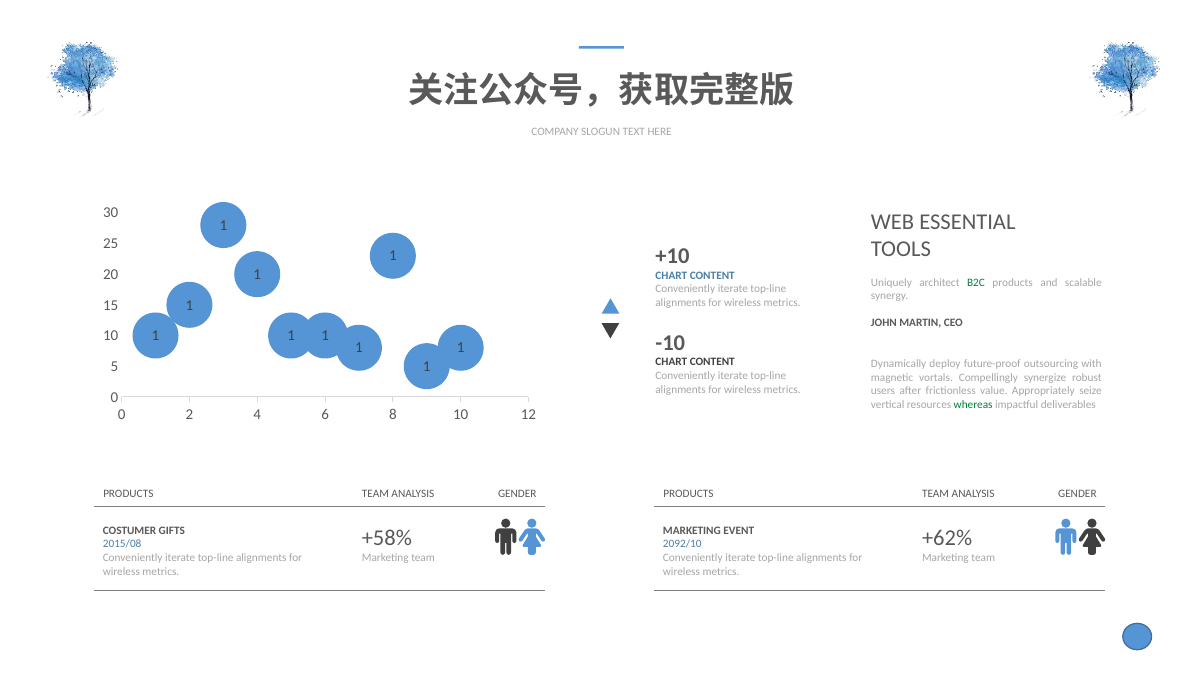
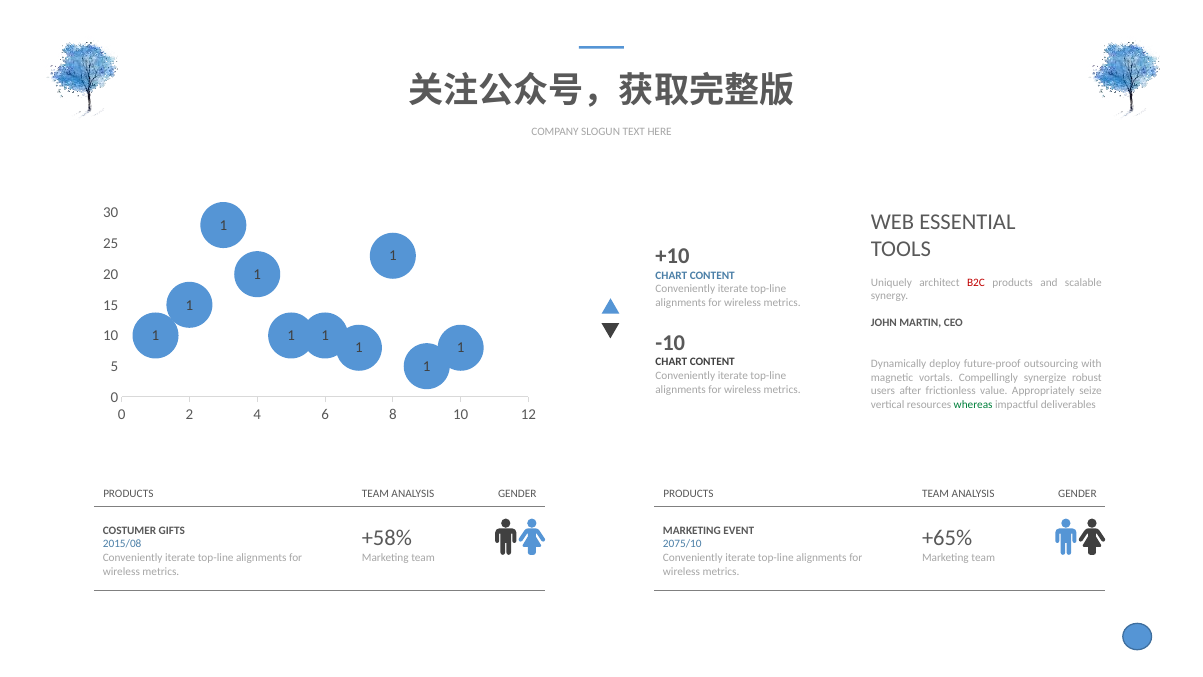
B2C colour: green -> red
+62%: +62% -> +65%
2092/10: 2092/10 -> 2075/10
